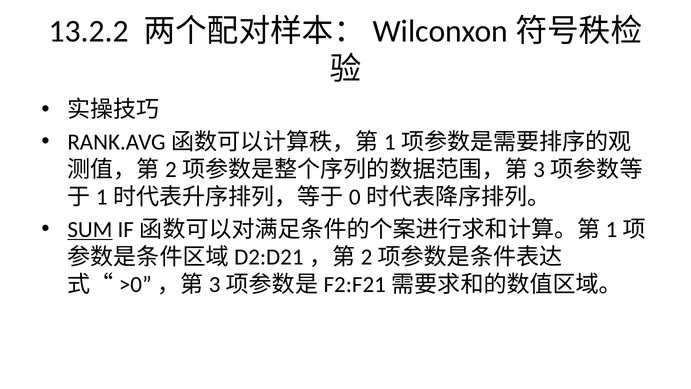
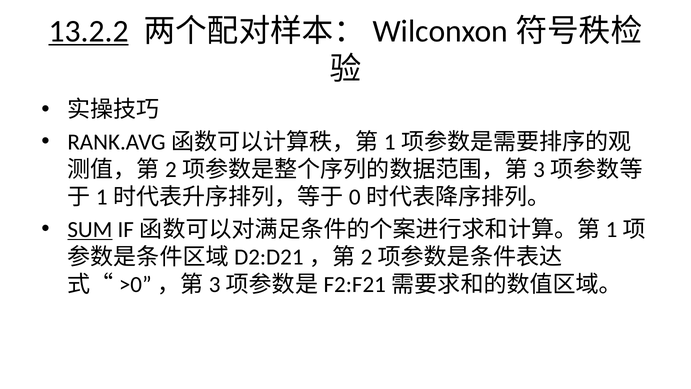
13.2.2 underline: none -> present
